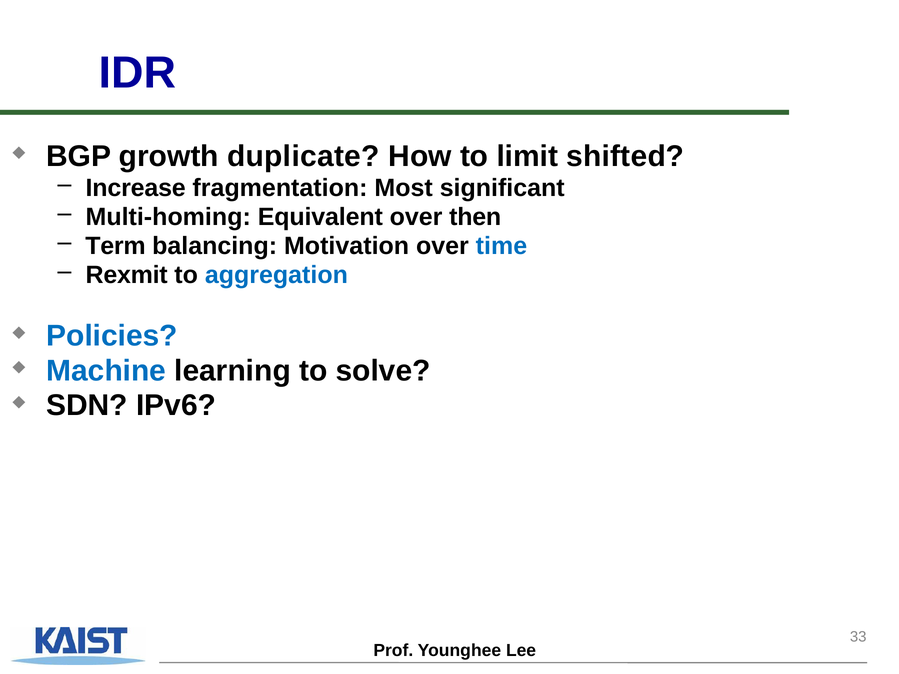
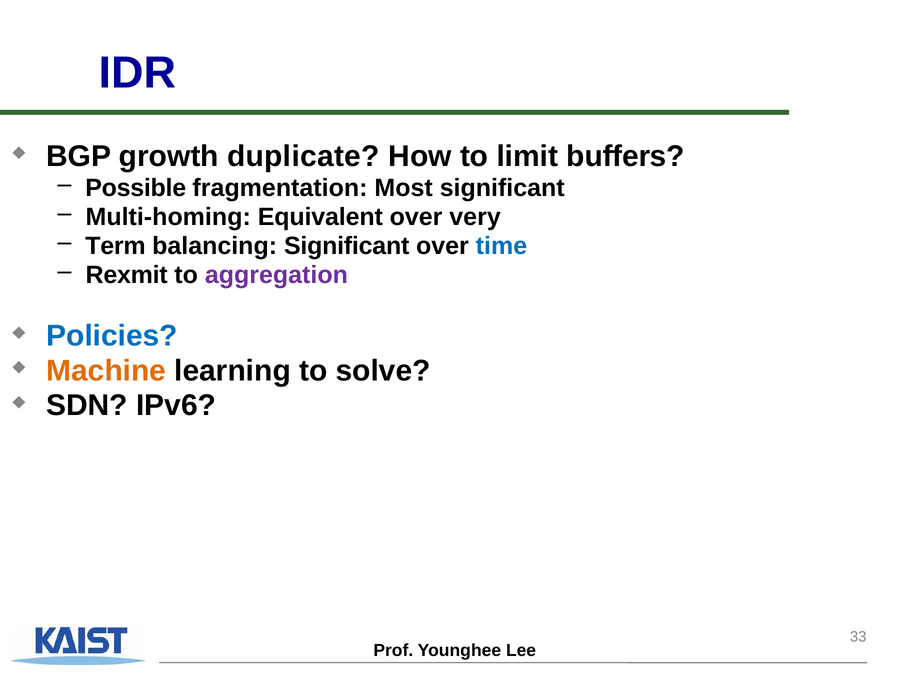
shifted: shifted -> buffers
Increase: Increase -> Possible
then: then -> very
balancing Motivation: Motivation -> Significant
aggregation colour: blue -> purple
Machine colour: blue -> orange
